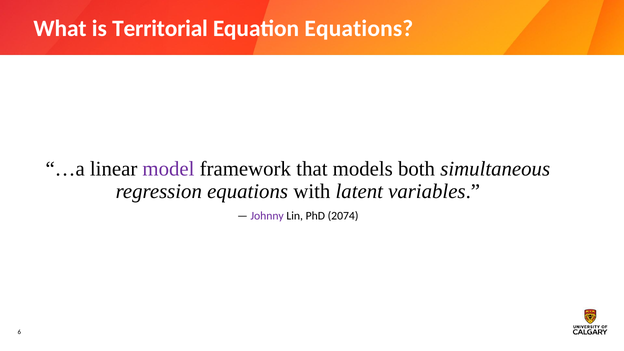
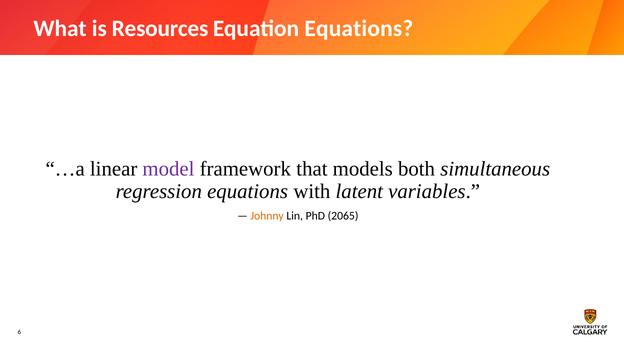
Territorial: Territorial -> Resources
Johnny colour: purple -> orange
2074: 2074 -> 2065
